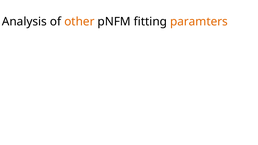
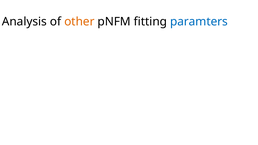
paramters colour: orange -> blue
